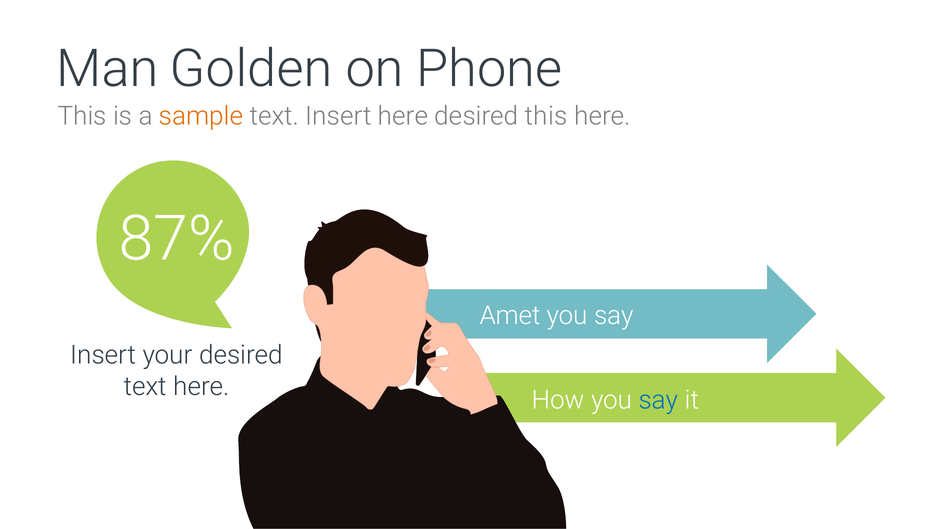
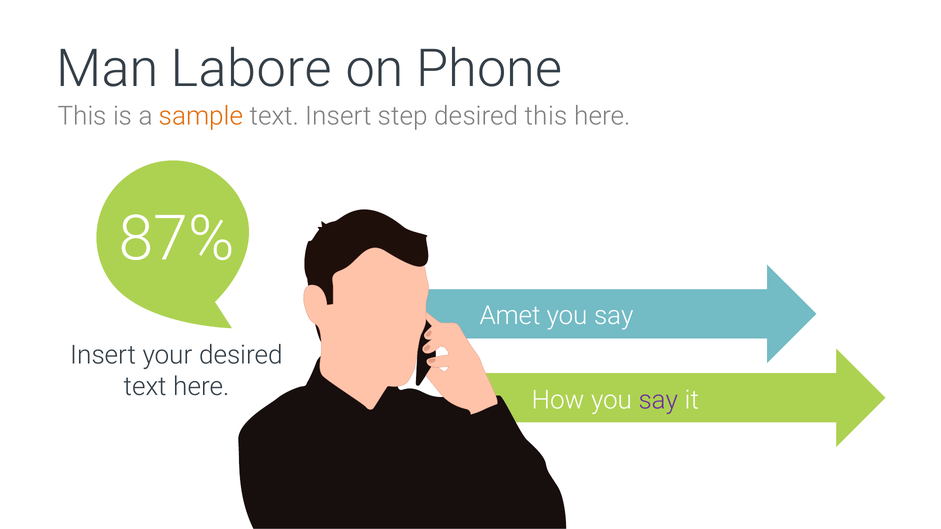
Golden: Golden -> Labore
Insert here: here -> step
say at (658, 400) colour: blue -> purple
